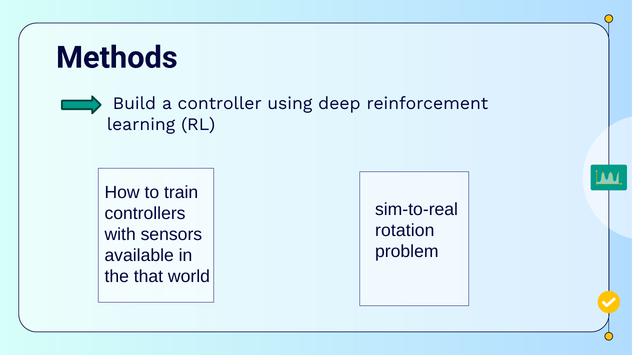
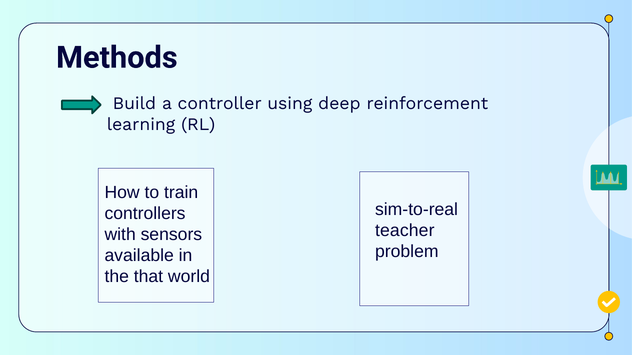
rotation: rotation -> teacher
